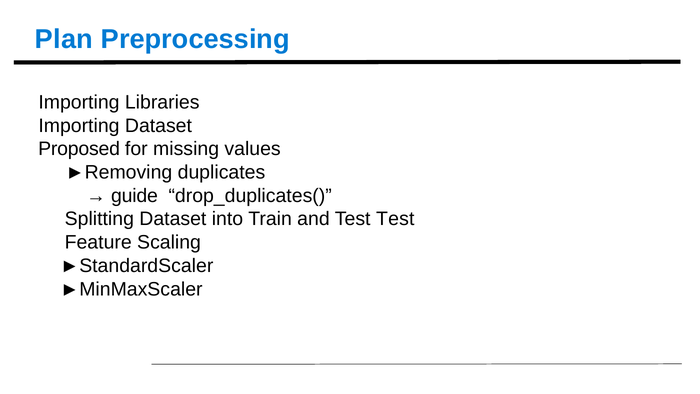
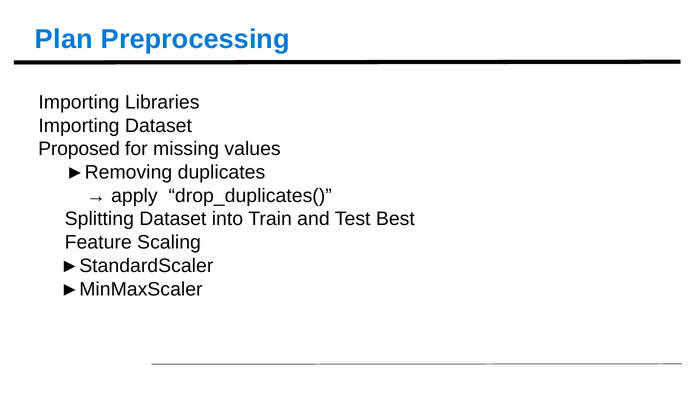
guide: guide -> apply
Test Test: Test -> Best
